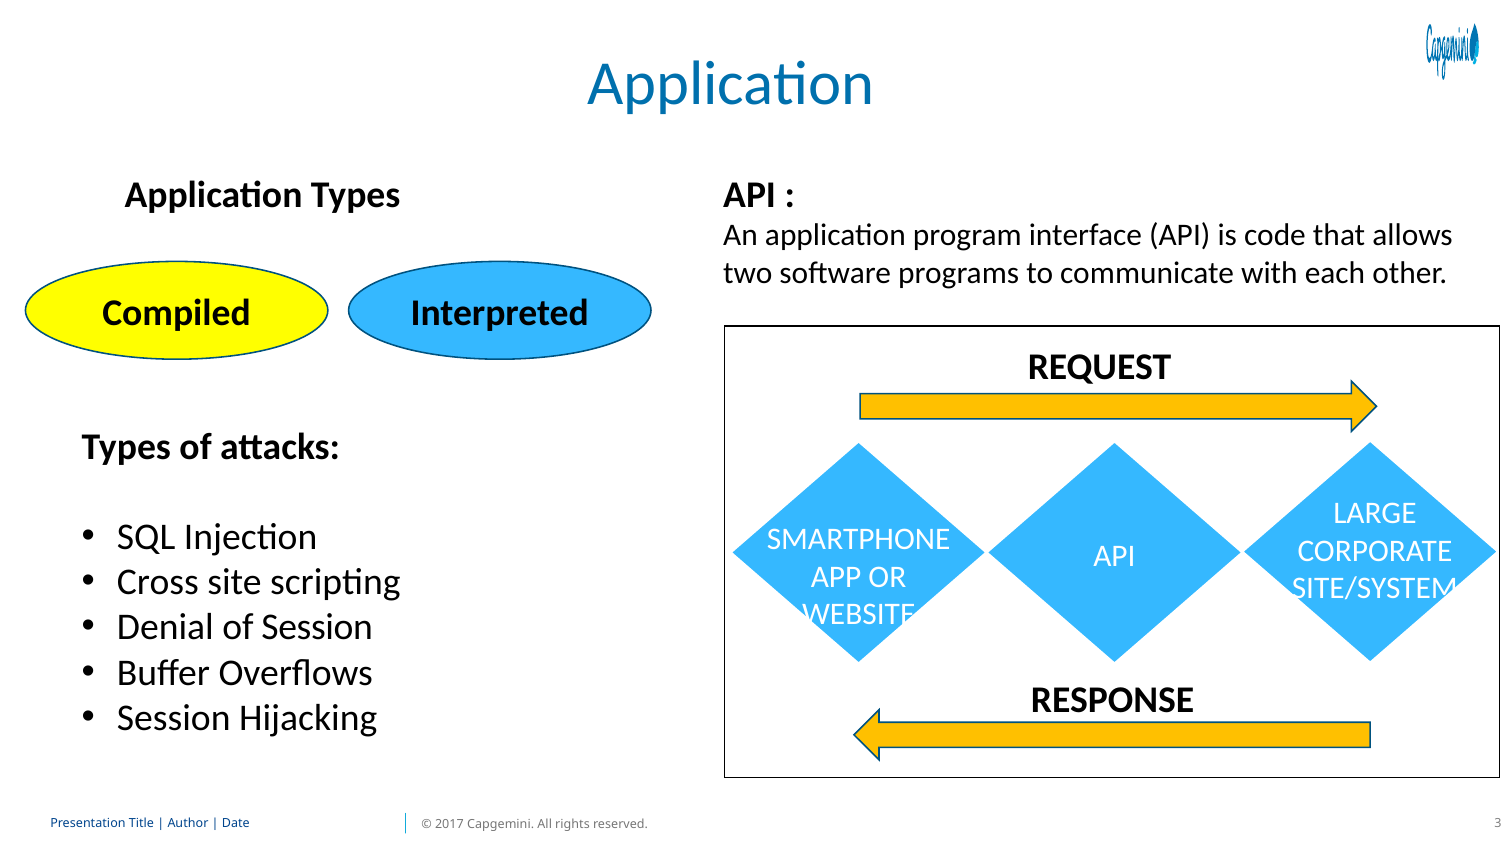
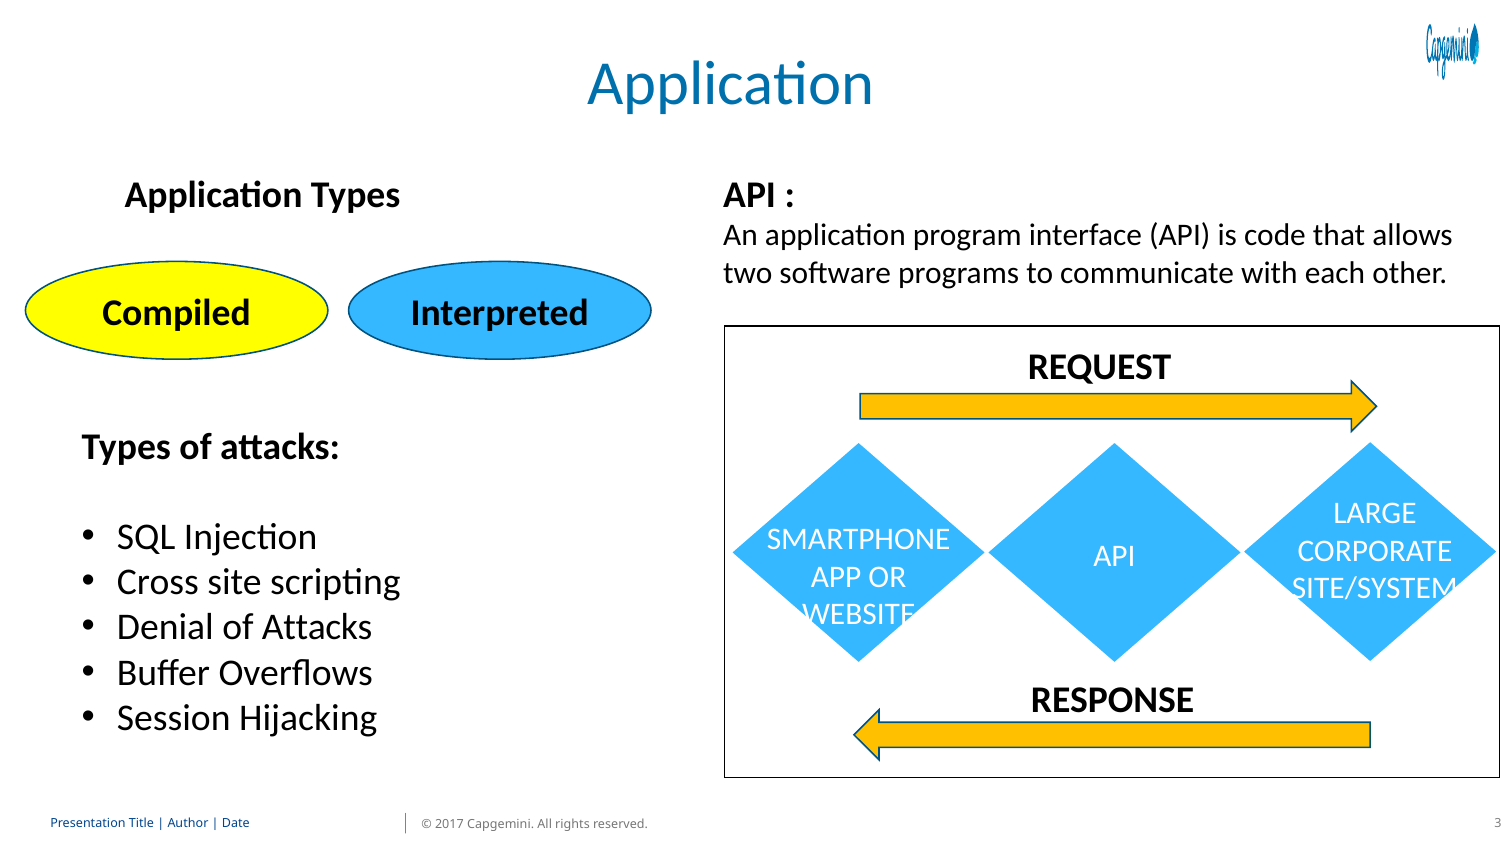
Denial of Session: Session -> Attacks
